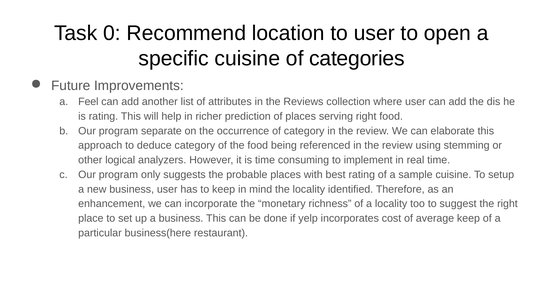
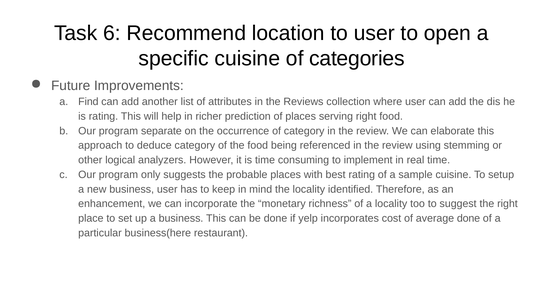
0: 0 -> 6
Feel: Feel -> Find
average keep: keep -> done
